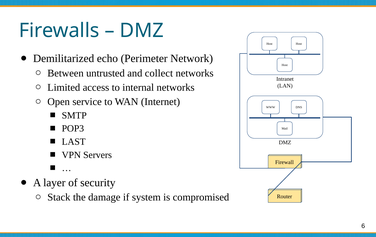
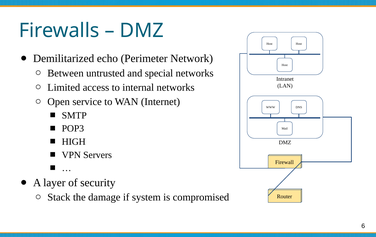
collect: collect -> special
LAST: LAST -> HIGH
